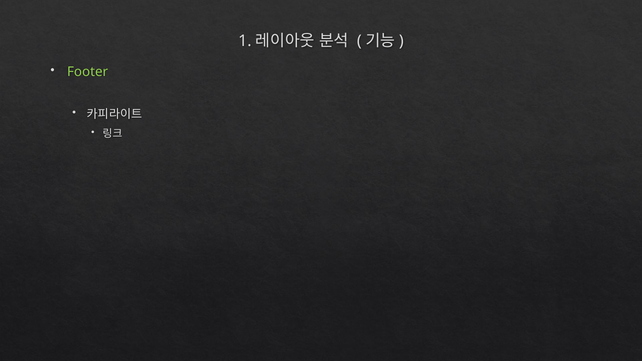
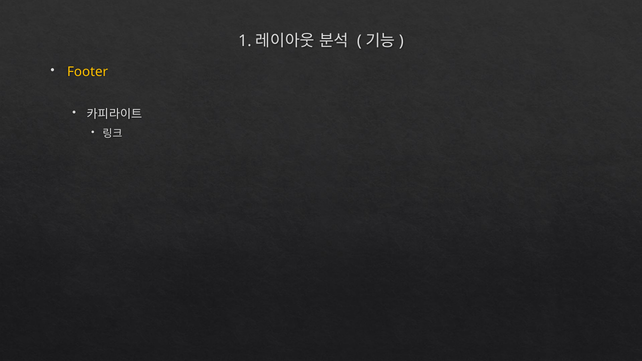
Footer colour: light green -> yellow
